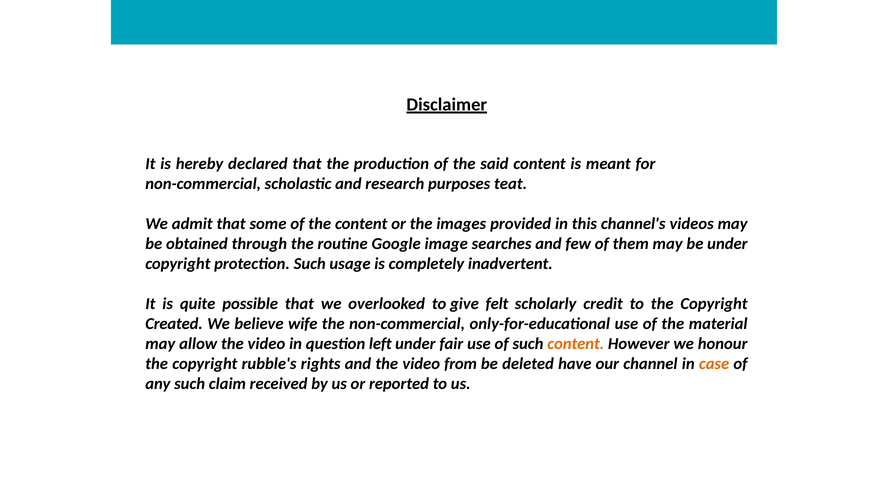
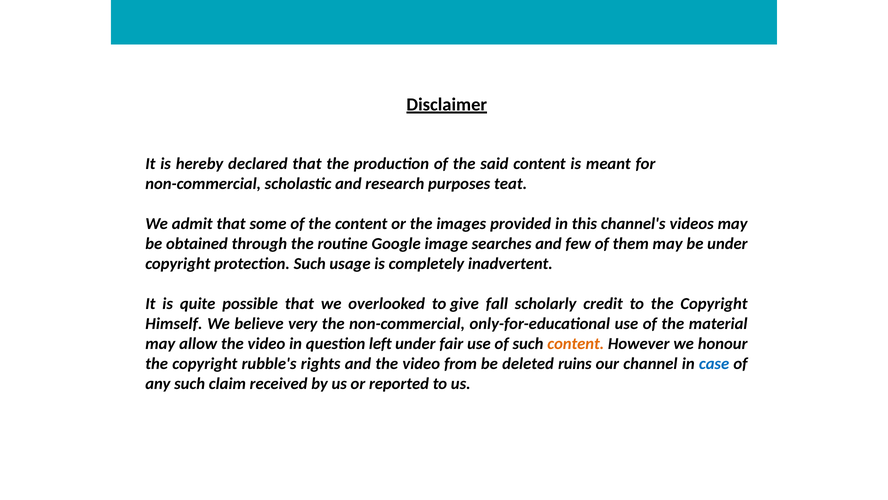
felt: felt -> fall
Created: Created -> Himself
wife: wife -> very
have: have -> ruins
case colour: orange -> blue
